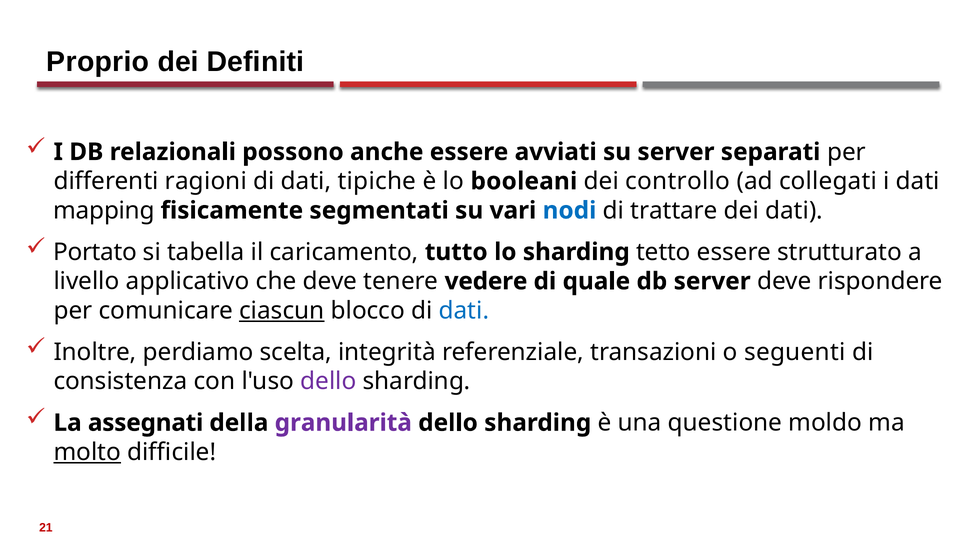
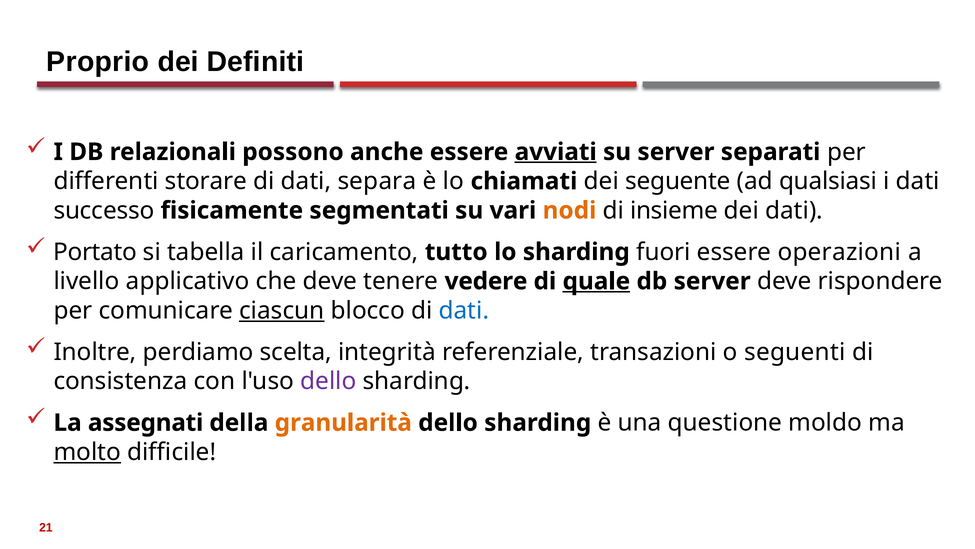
avviati underline: none -> present
ragioni: ragioni -> storare
tipiche: tipiche -> separa
booleani: booleani -> chiamati
controllo: controllo -> seguente
collegati: collegati -> qualsiasi
mapping: mapping -> successo
nodi colour: blue -> orange
trattare: trattare -> insieme
tetto: tetto -> fuori
strutturato: strutturato -> operazioni
quale underline: none -> present
granularità colour: purple -> orange
